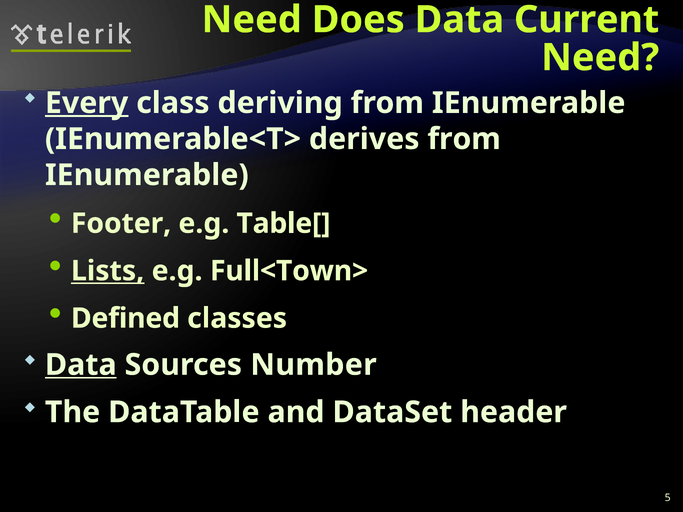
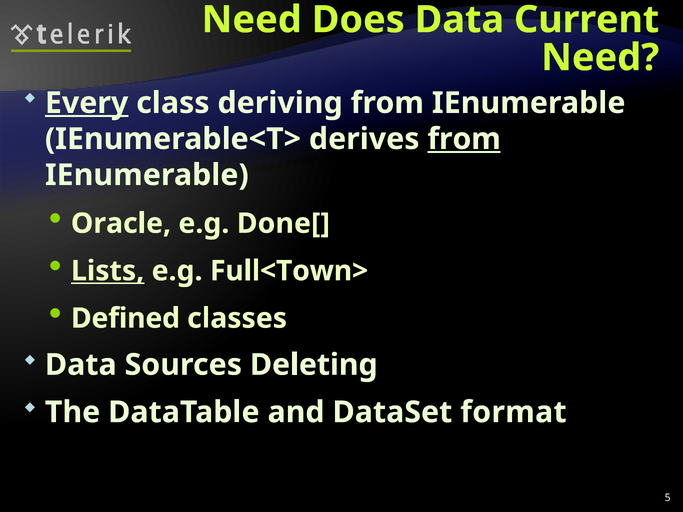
from at (464, 139) underline: none -> present
Footer: Footer -> Oracle
Table[: Table[ -> Done[
Data at (81, 365) underline: present -> none
Number: Number -> Deleting
header: header -> format
